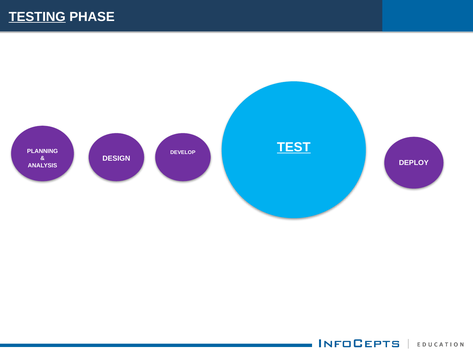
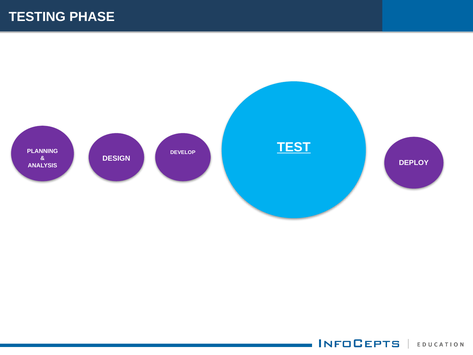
TESTING underline: present -> none
